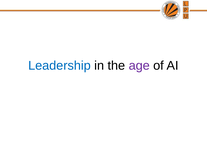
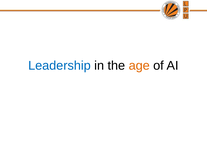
age colour: purple -> orange
